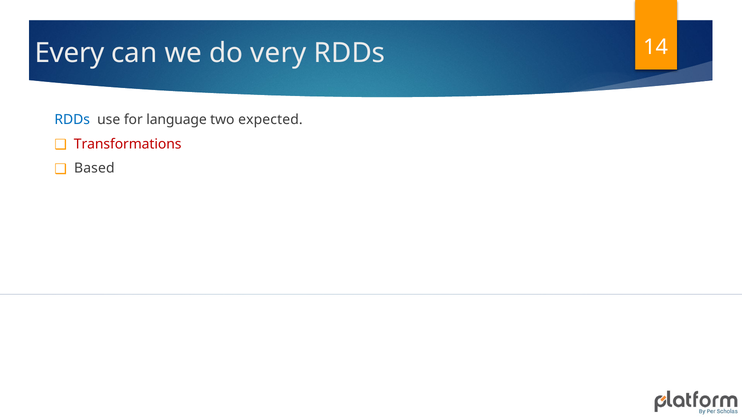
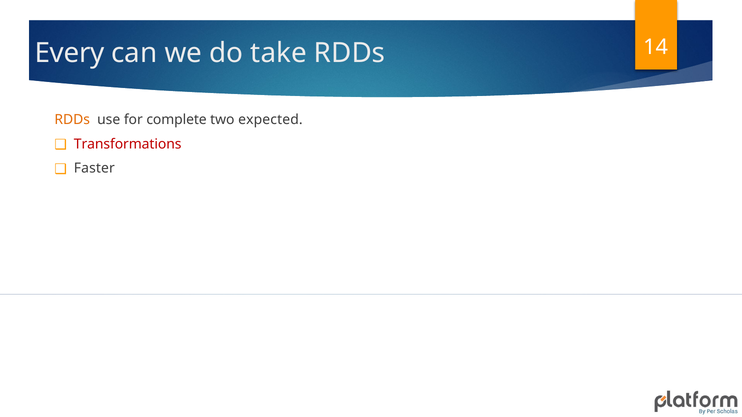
very: very -> take
RDDs at (72, 120) colour: blue -> orange
language: language -> complete
Based: Based -> Faster
